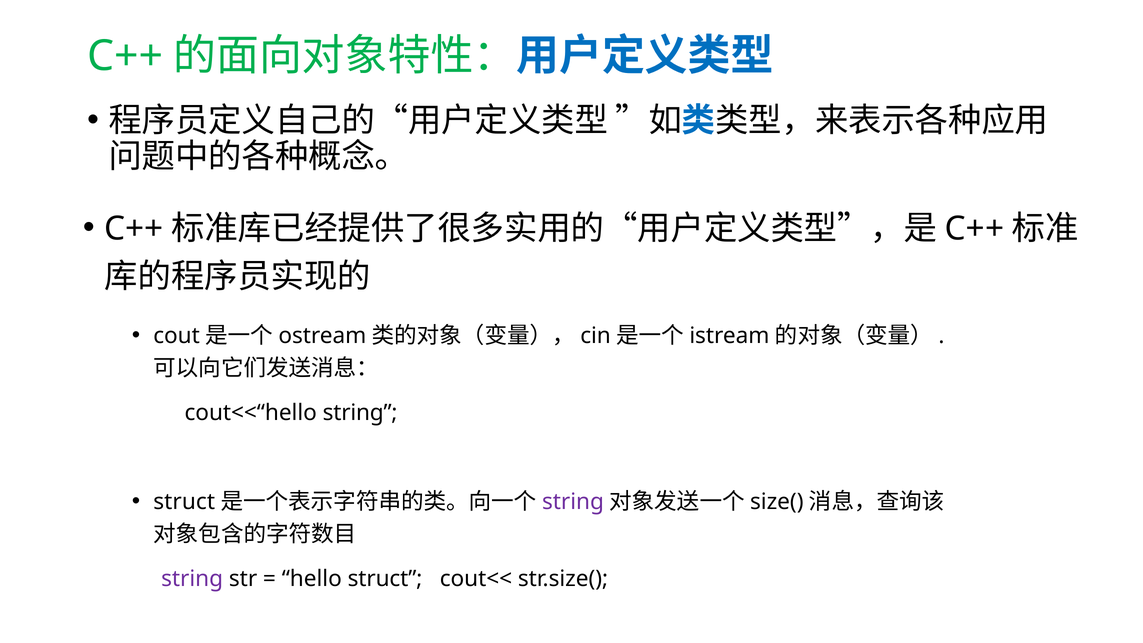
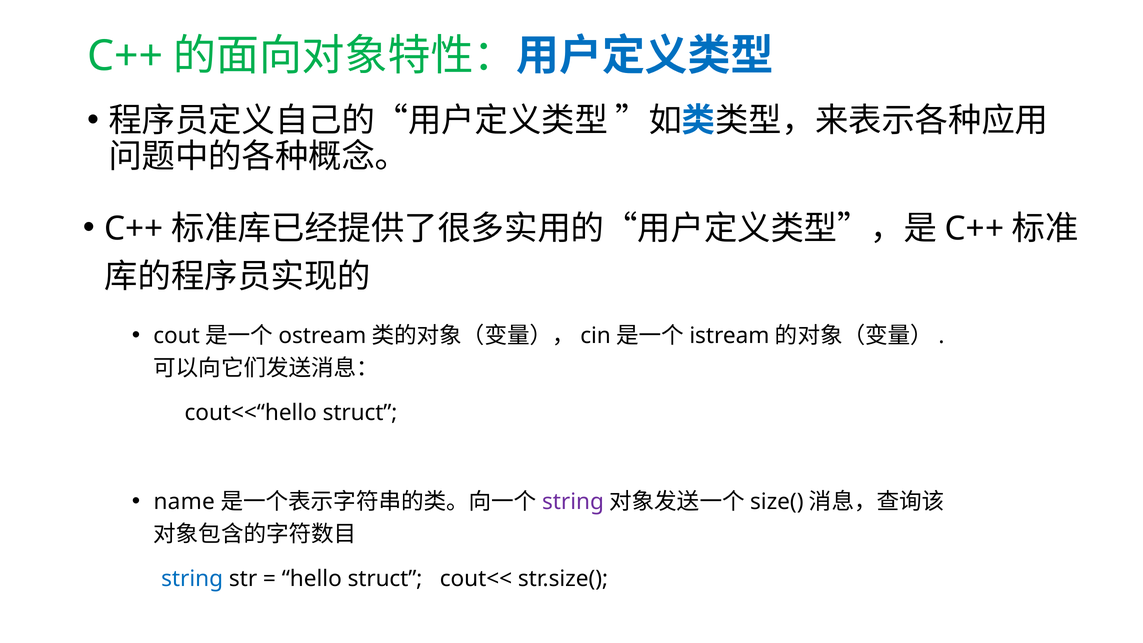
cout<<“hello string: string -> struct
struct at (184, 502): struct -> name
string at (192, 579) colour: purple -> blue
